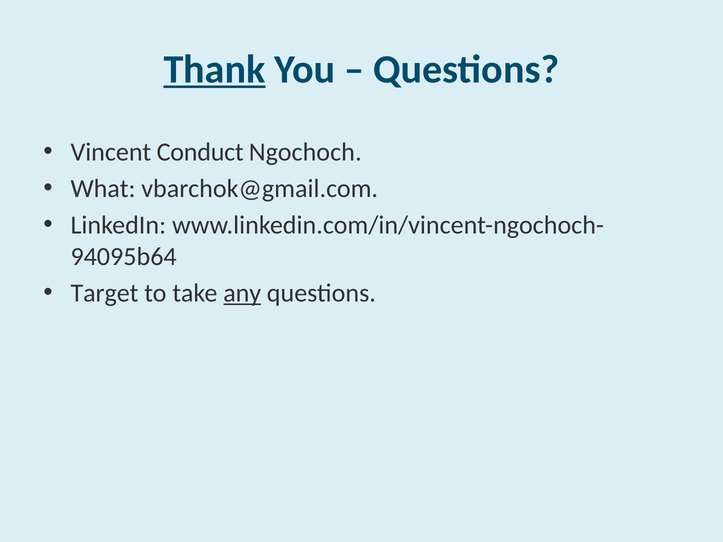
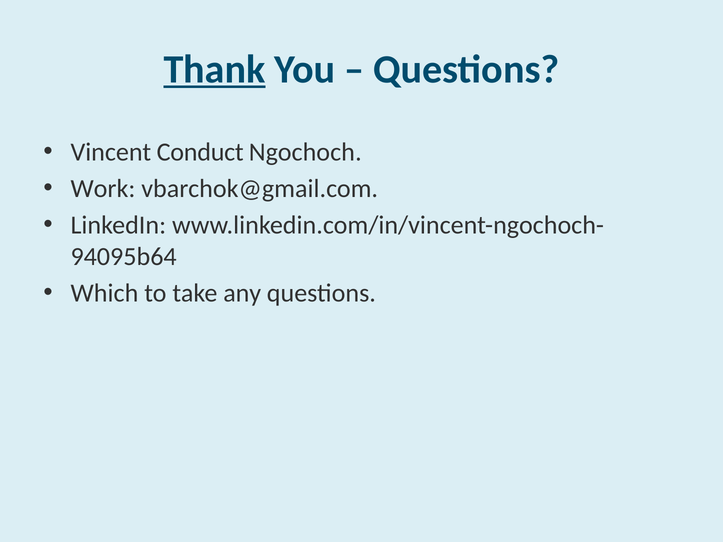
What: What -> Work
Target: Target -> Which
any underline: present -> none
